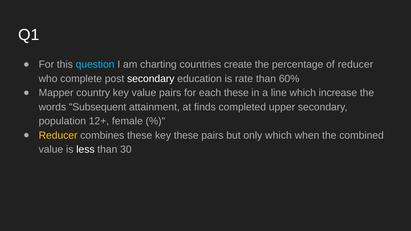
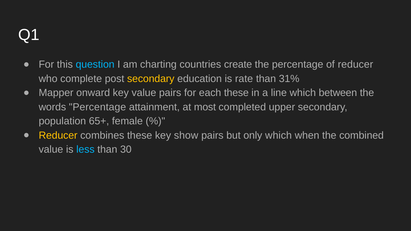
secondary at (151, 79) colour: white -> yellow
60%: 60% -> 31%
country: country -> onward
increase: increase -> between
words Subsequent: Subsequent -> Percentage
finds: finds -> most
12+: 12+ -> 65+
key these: these -> show
less colour: white -> light blue
